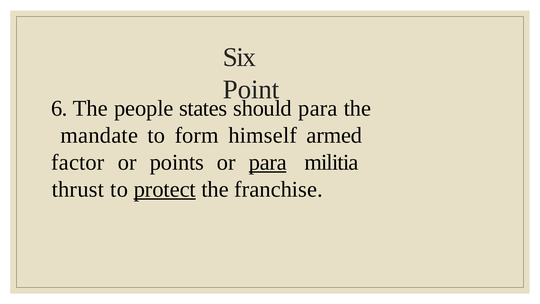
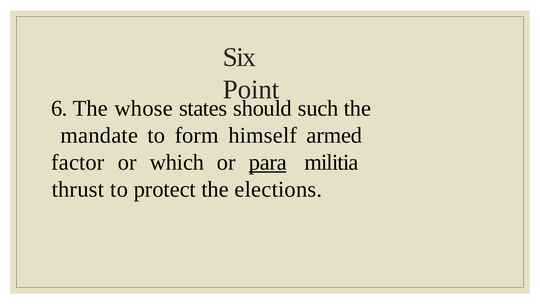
people: people -> whose
should para: para -> such
points: points -> which
protect underline: present -> none
franchise: franchise -> elections
